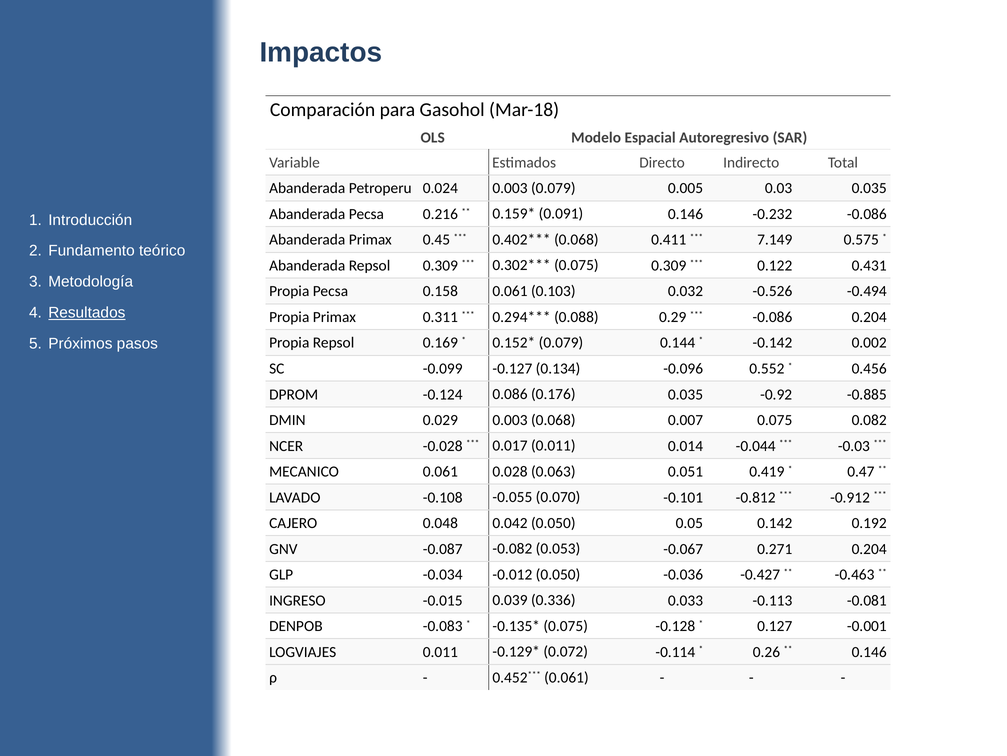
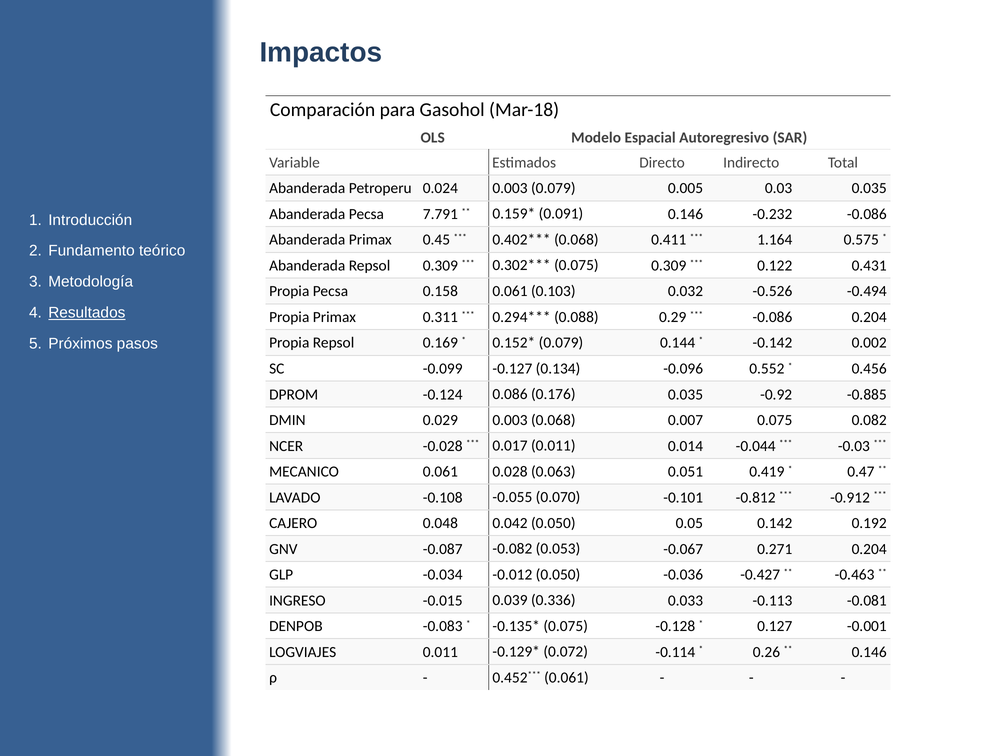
0.216: 0.216 -> 7.791
7.149: 7.149 -> 1.164
